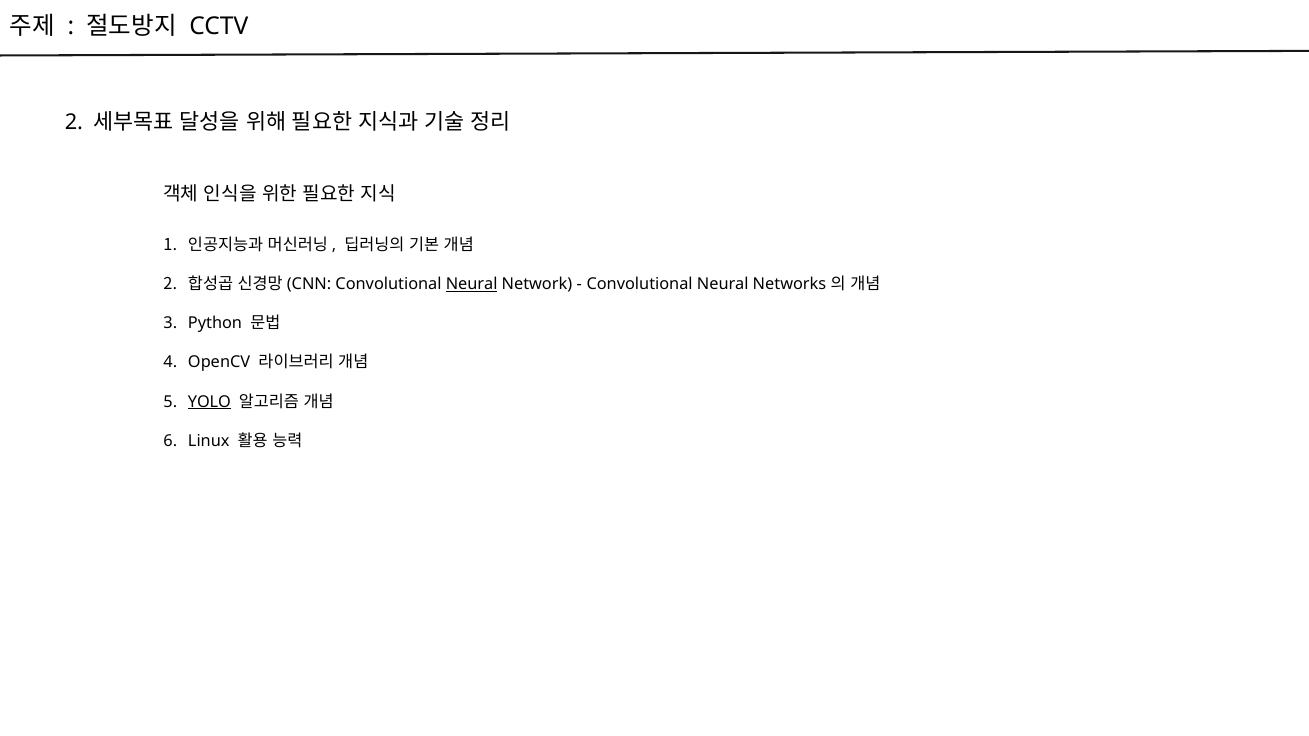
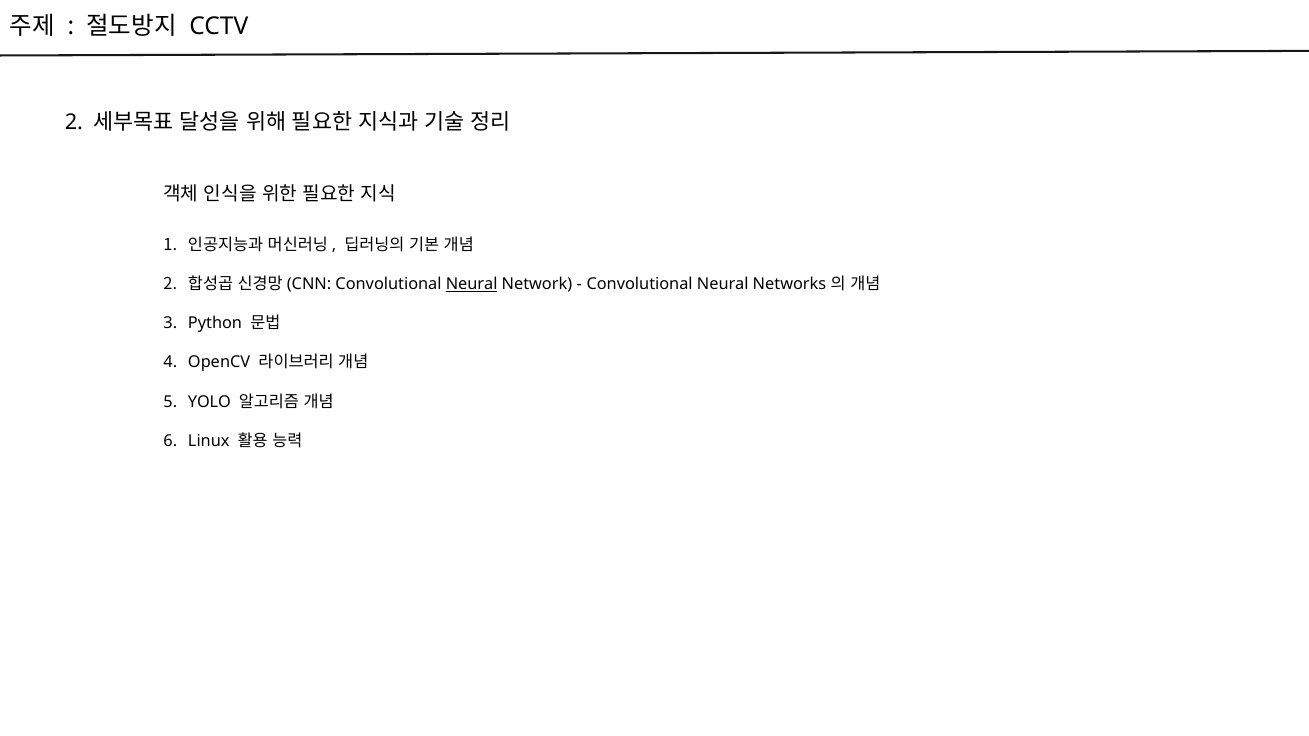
YOLO underline: present -> none
